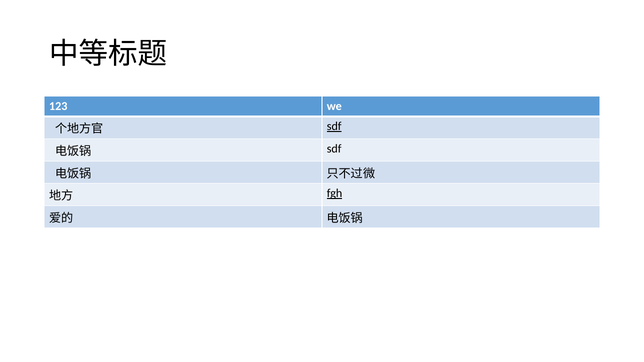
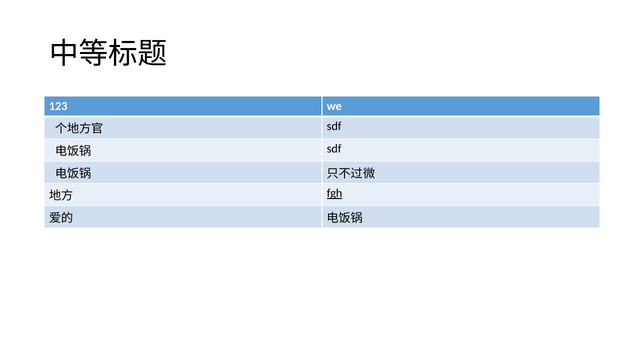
sdf at (334, 126) underline: present -> none
